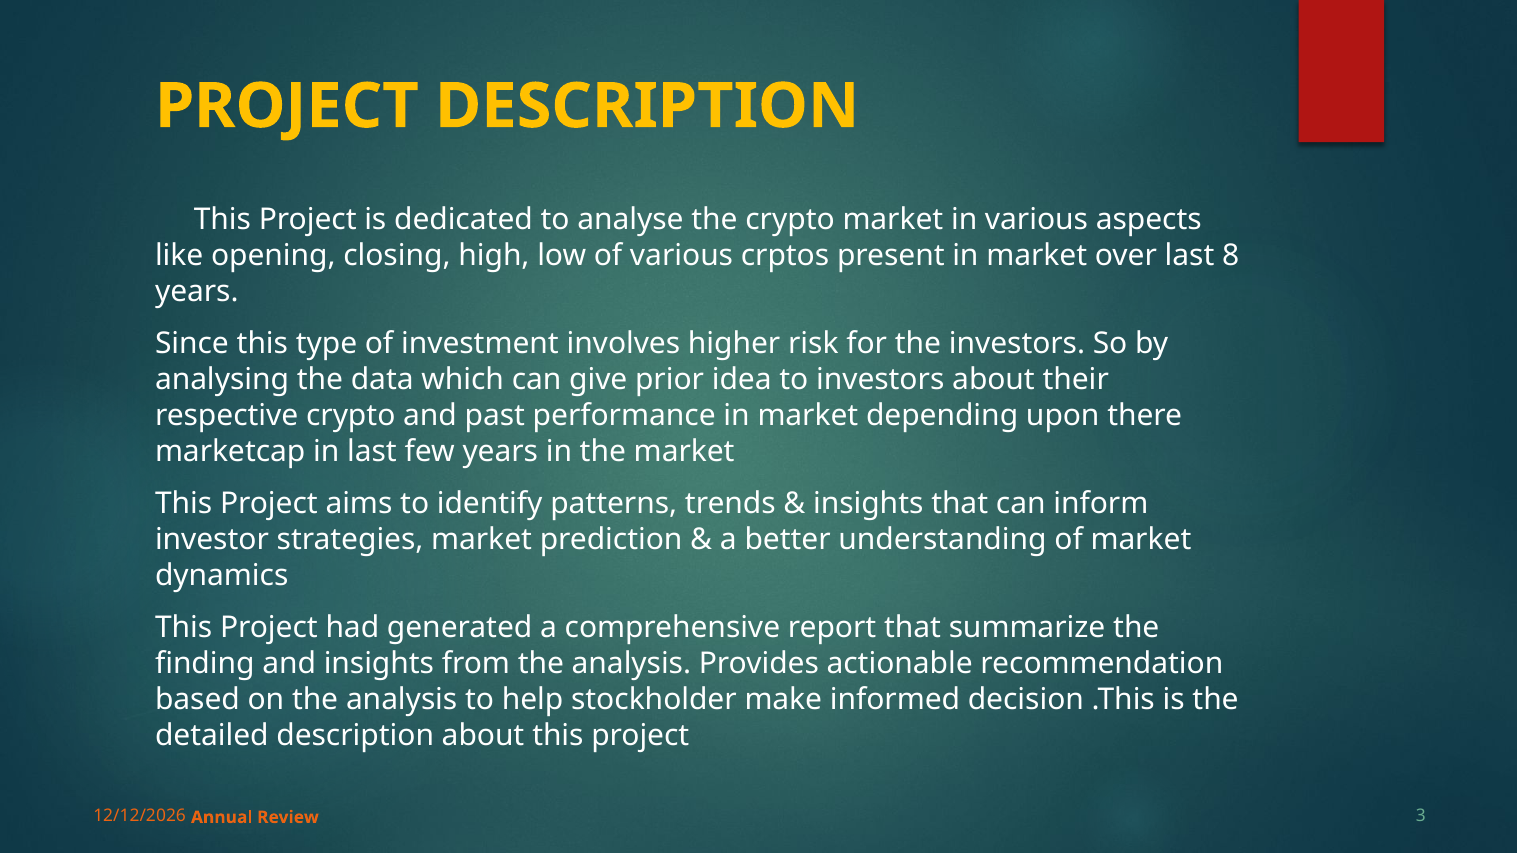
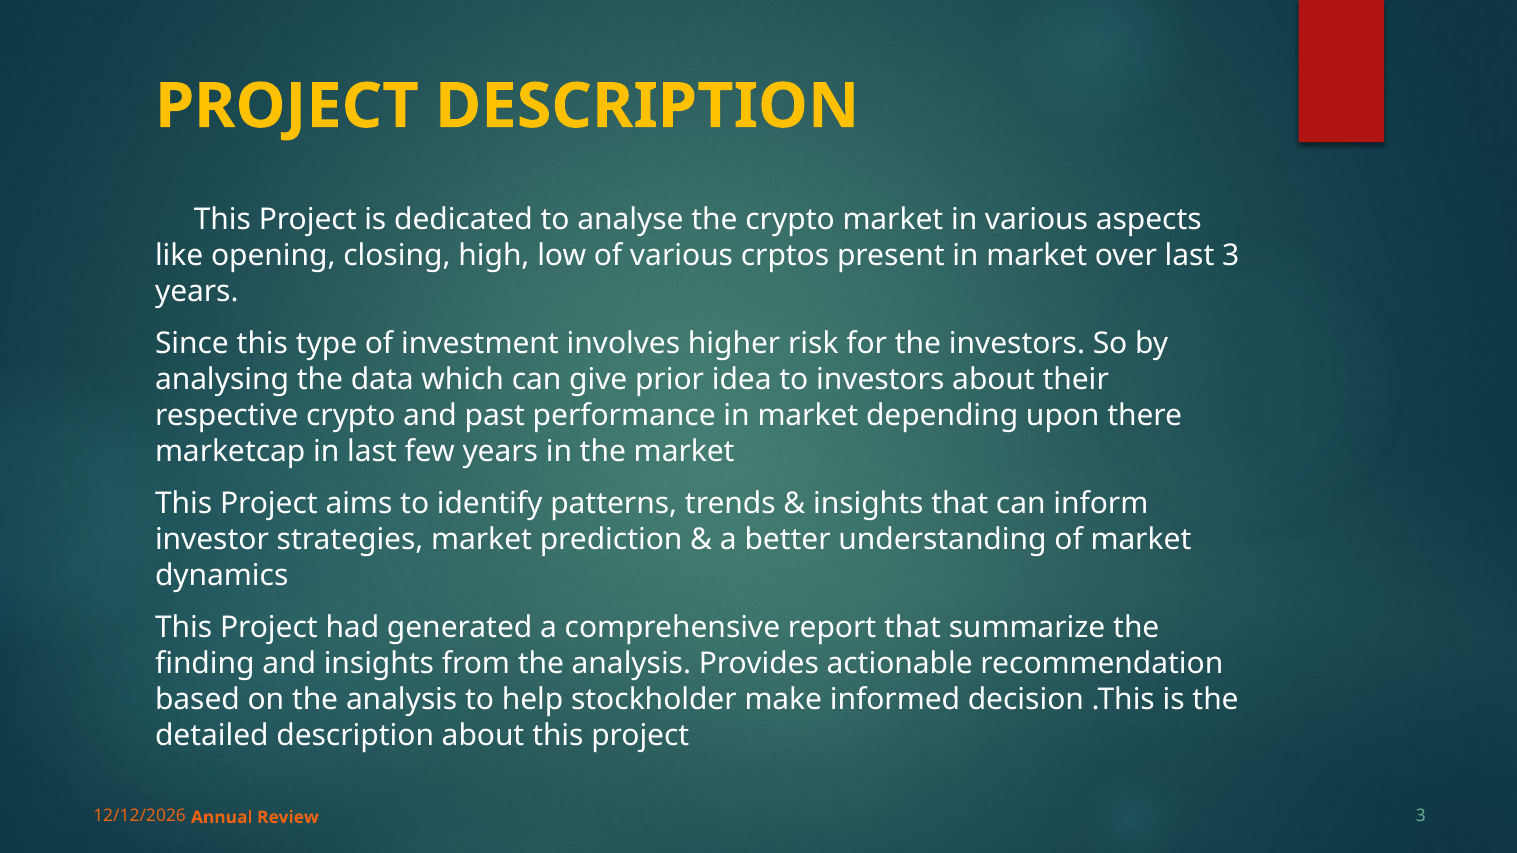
last 8: 8 -> 3
